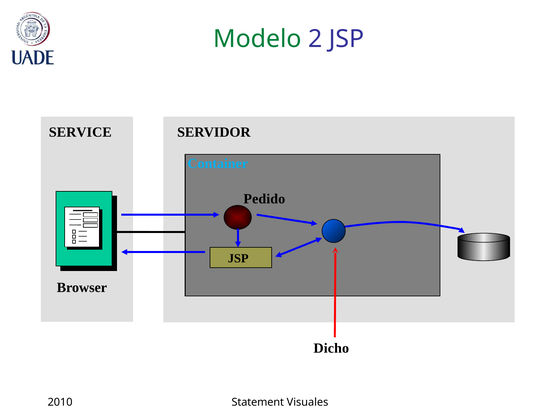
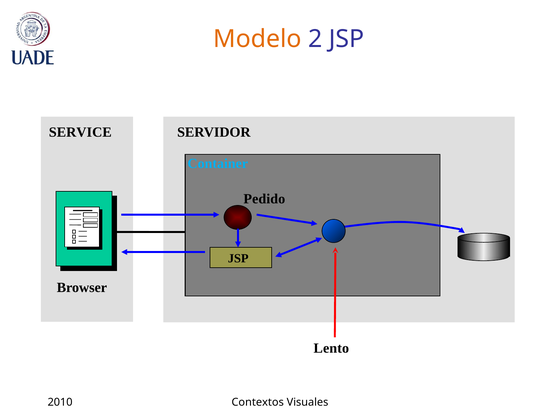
Modelo colour: green -> orange
Dicho: Dicho -> Lento
Statement: Statement -> Contextos
